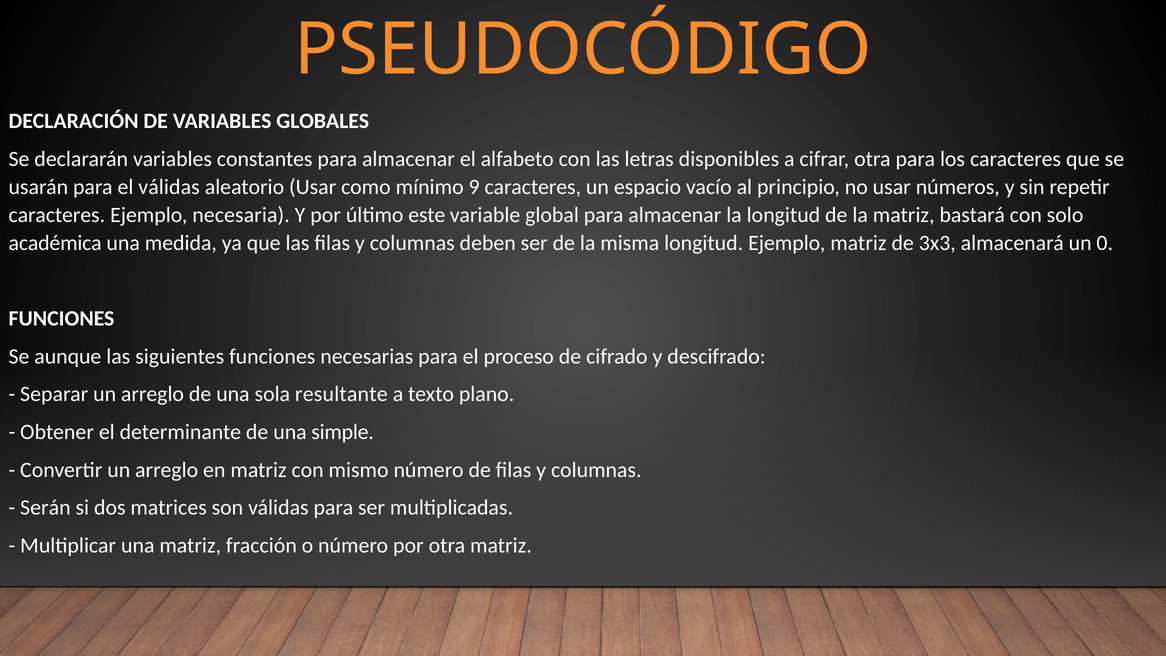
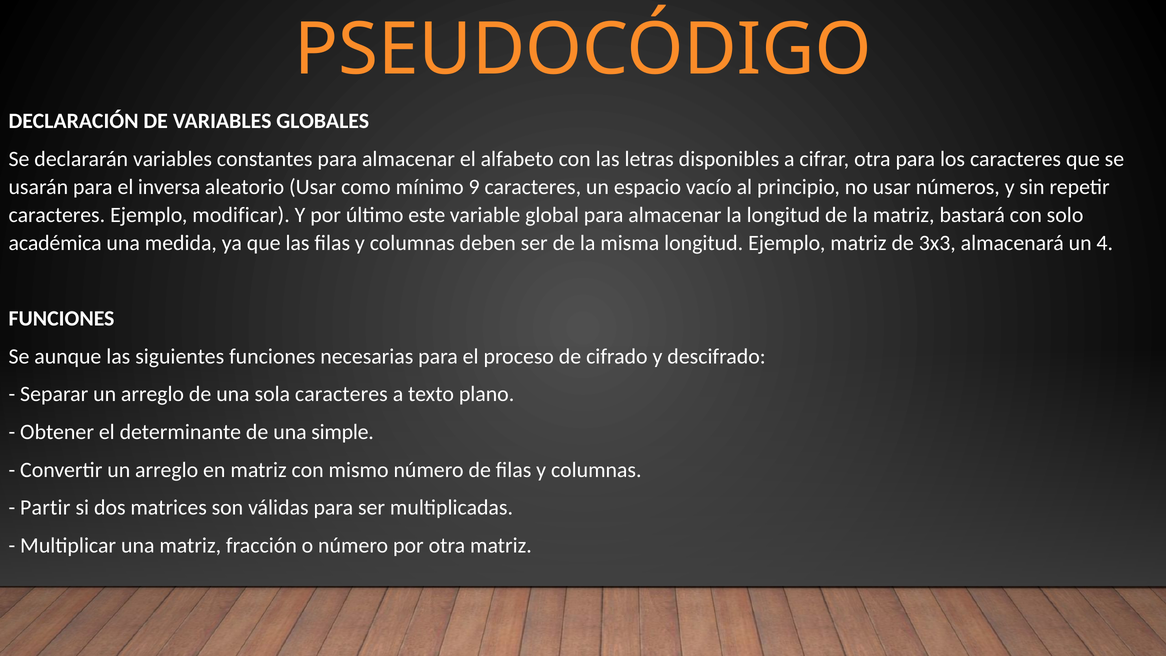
el válidas: válidas -> inversa
necesaria: necesaria -> modificar
0: 0 -> 4
sola resultante: resultante -> caracteres
Serán: Serán -> Partir
